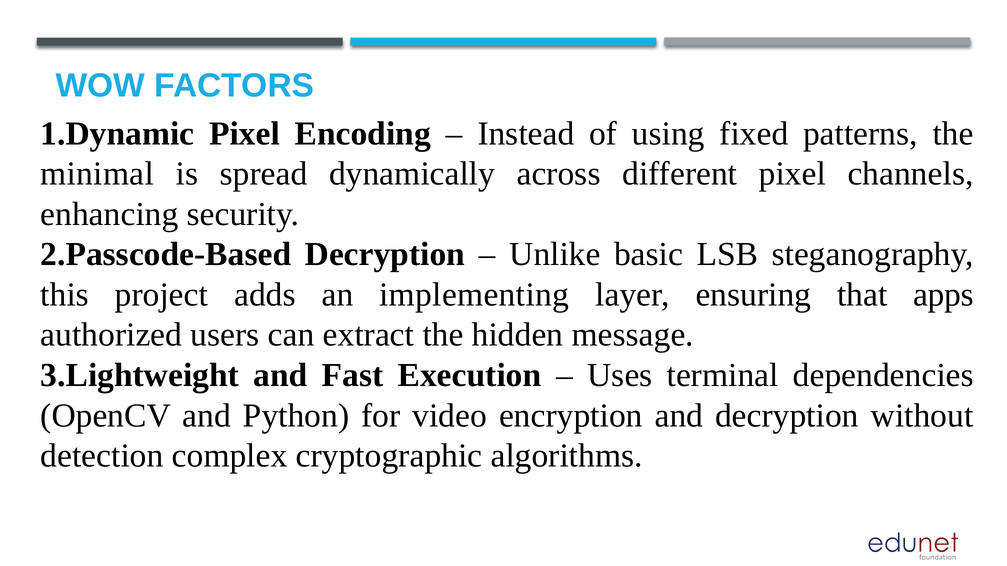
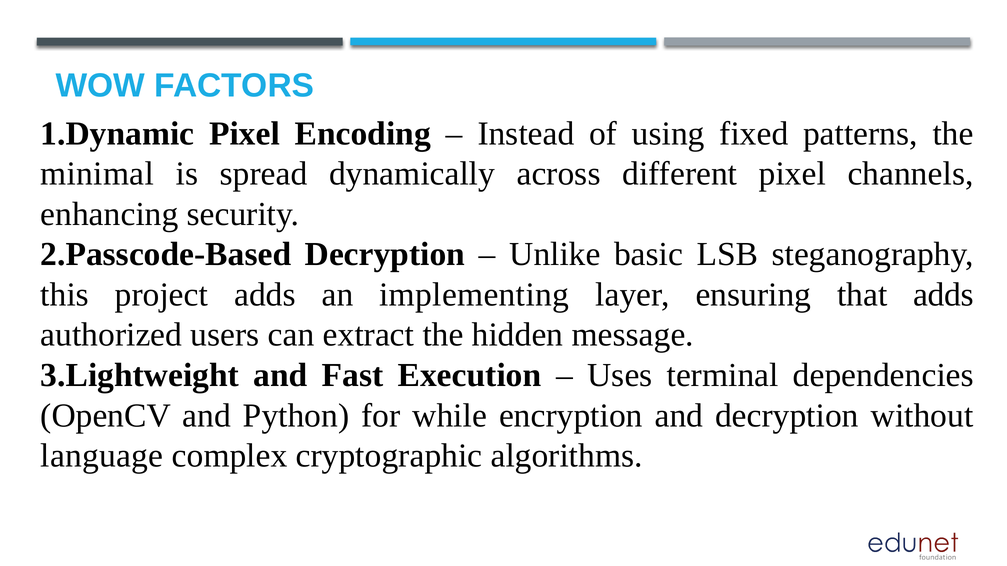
that apps: apps -> adds
video: video -> while
detection: detection -> language
